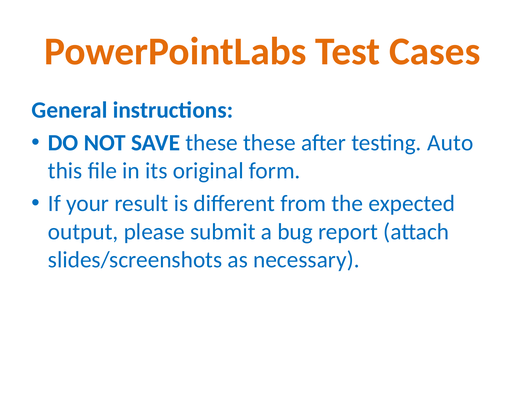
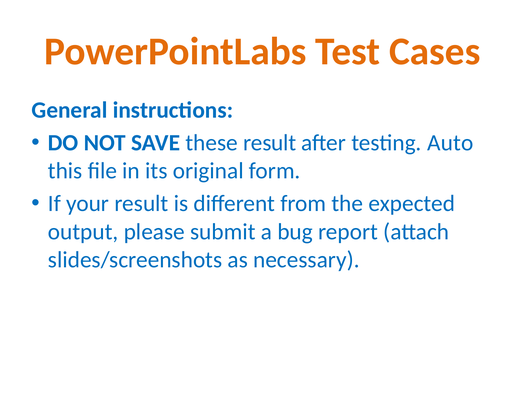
these these: these -> result
